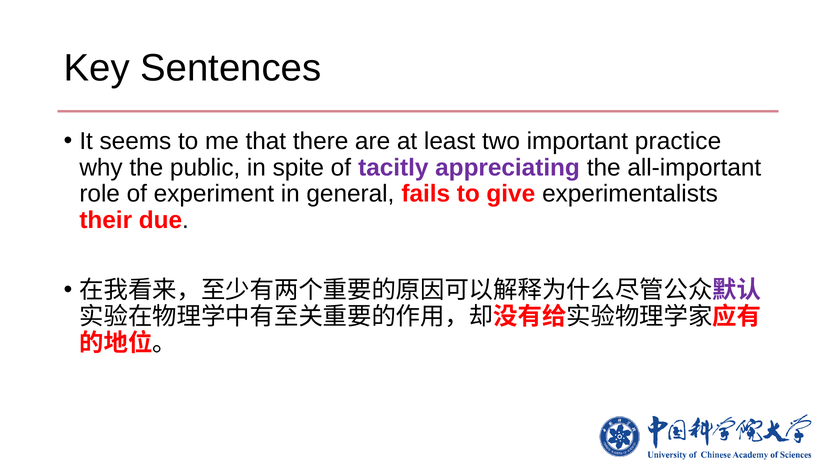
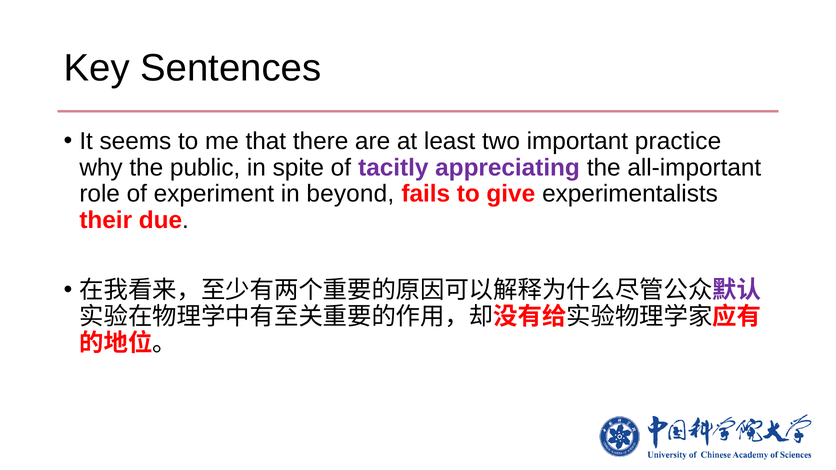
general: general -> beyond
